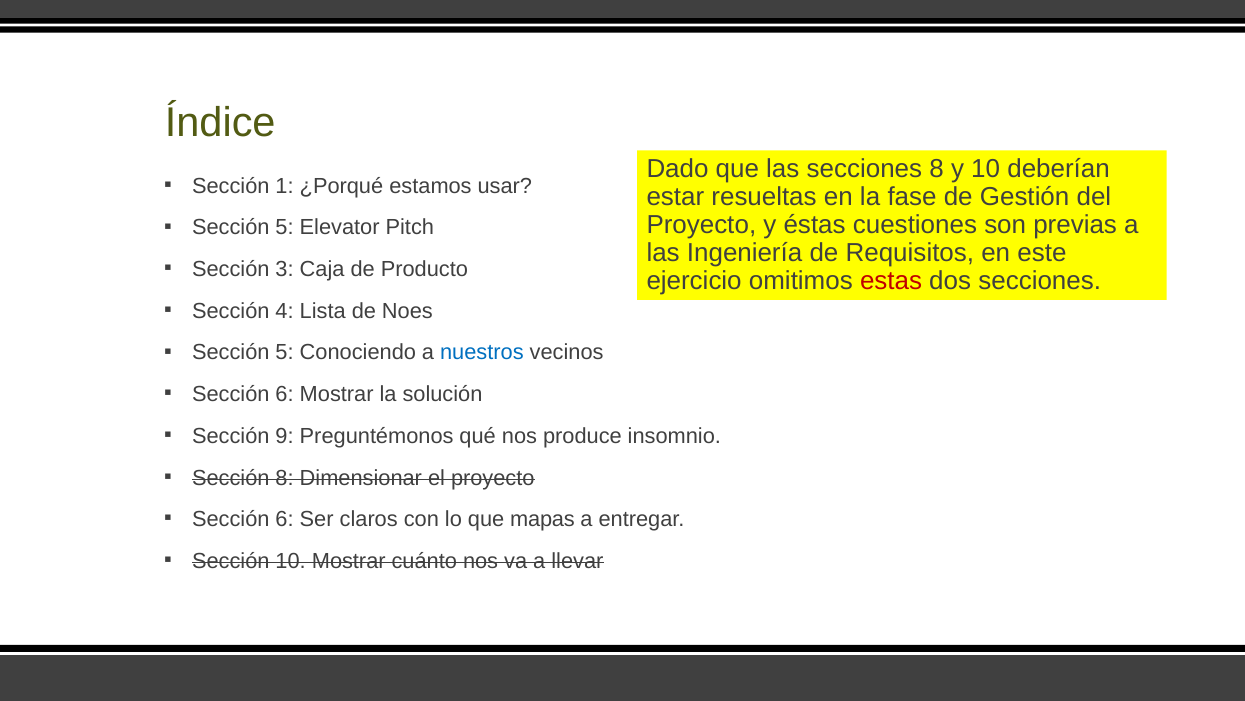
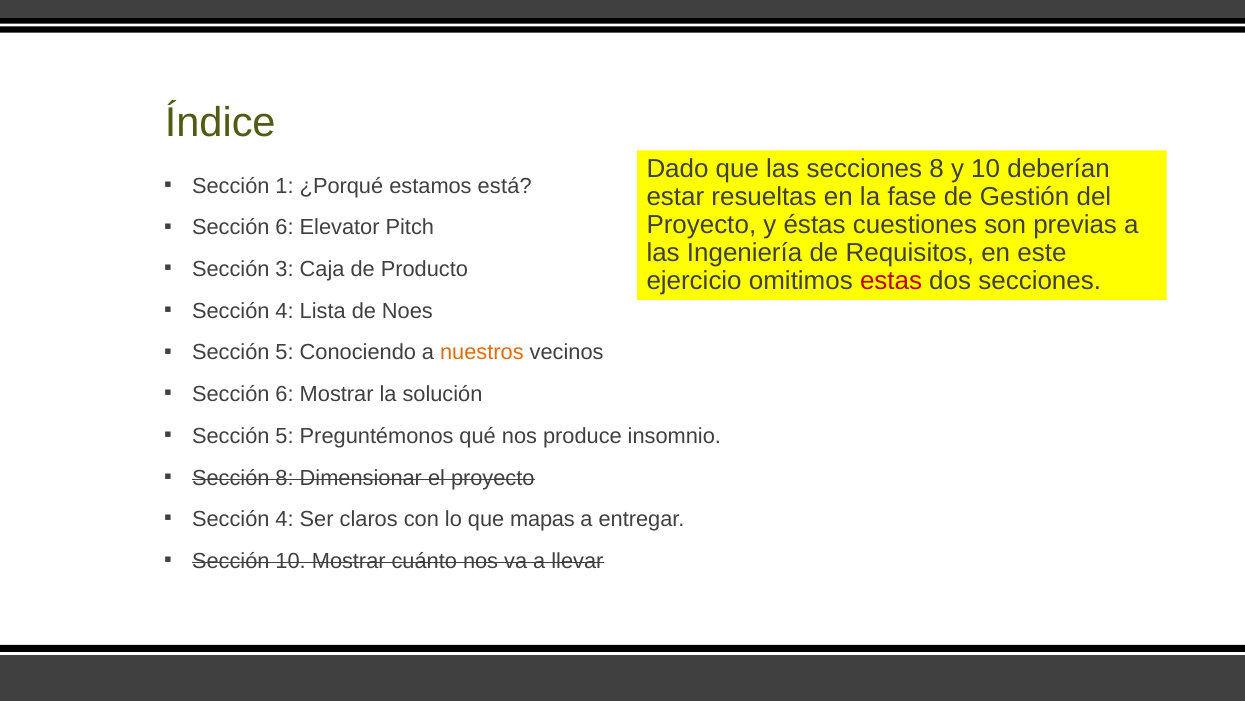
usar: usar -> está
5 at (285, 228): 5 -> 6
nuestros colour: blue -> orange
9 at (285, 436): 9 -> 5
6 at (285, 519): 6 -> 4
